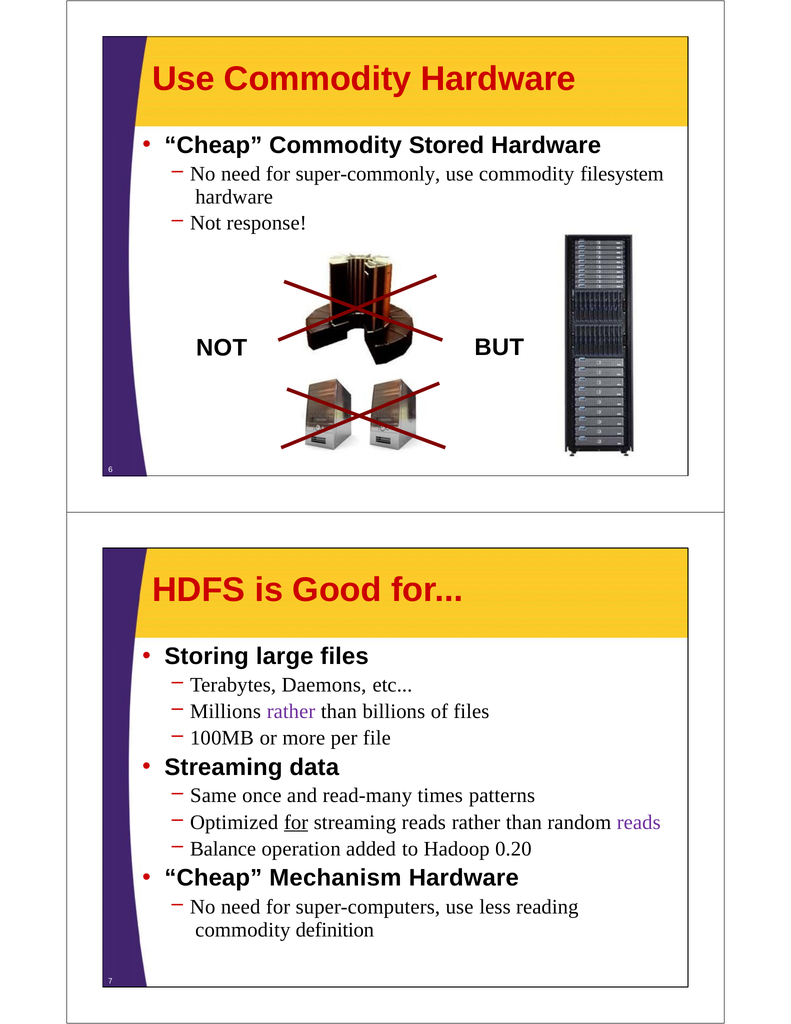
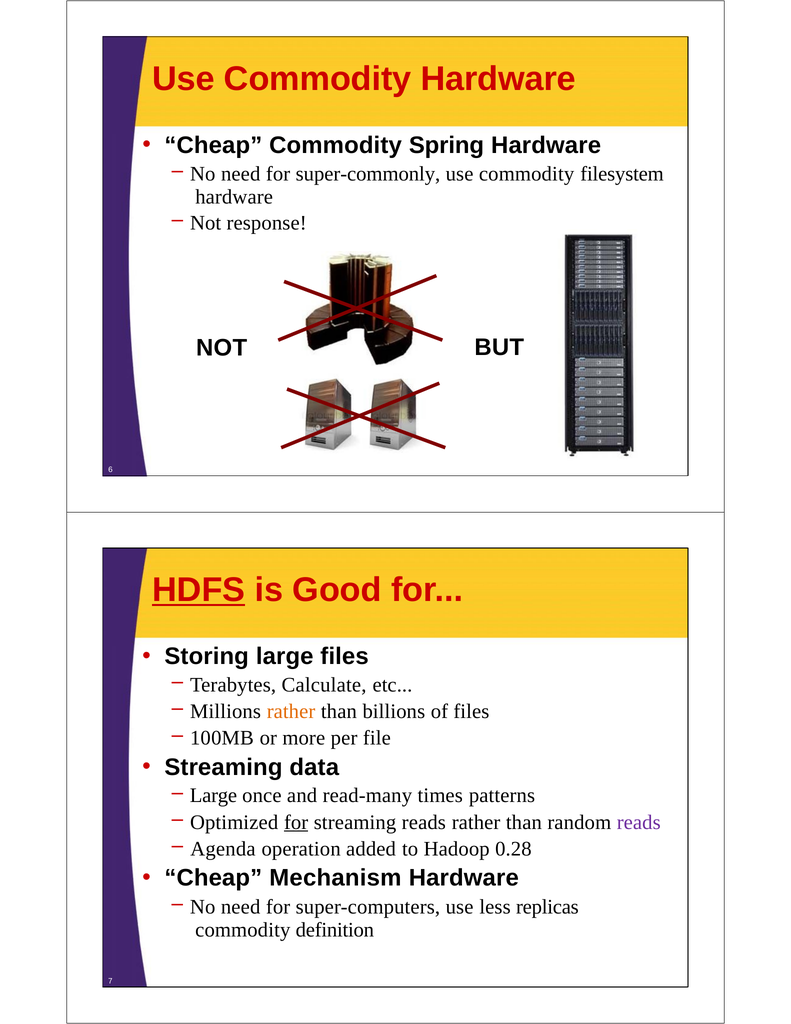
Stored: Stored -> Spring
HDFS underline: none -> present
Daemons: Daemons -> Calculate
rather at (291, 711) colour: purple -> orange
Same at (213, 795): Same -> Large
Balance: Balance -> Agenda
0.20: 0.20 -> 0.28
reading: reading -> replicas
